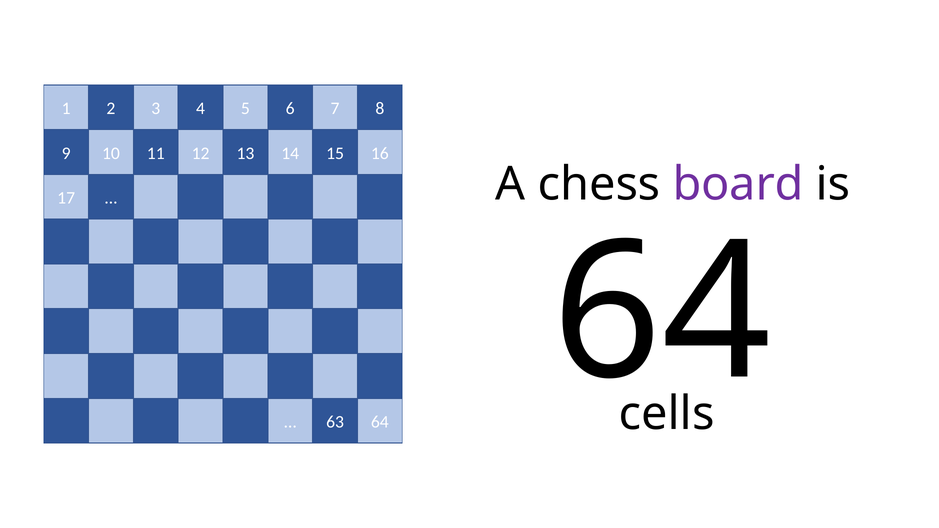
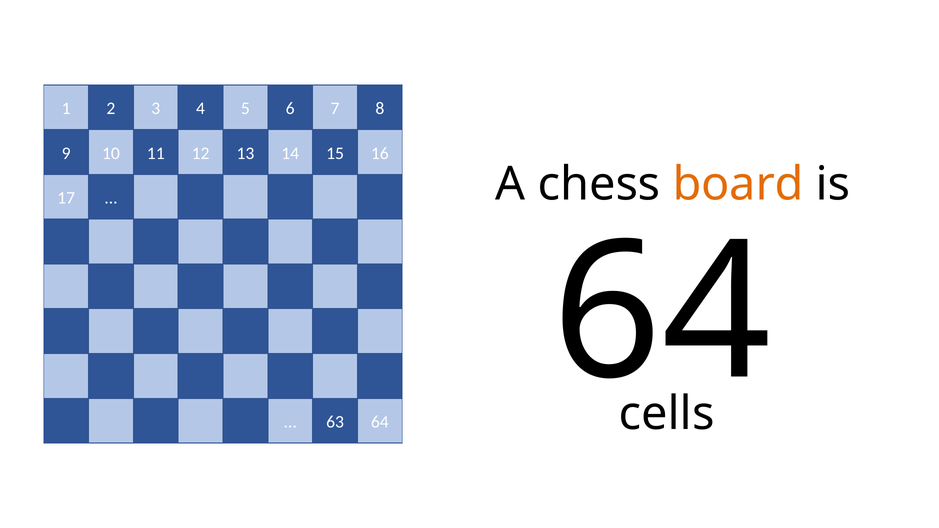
board colour: purple -> orange
